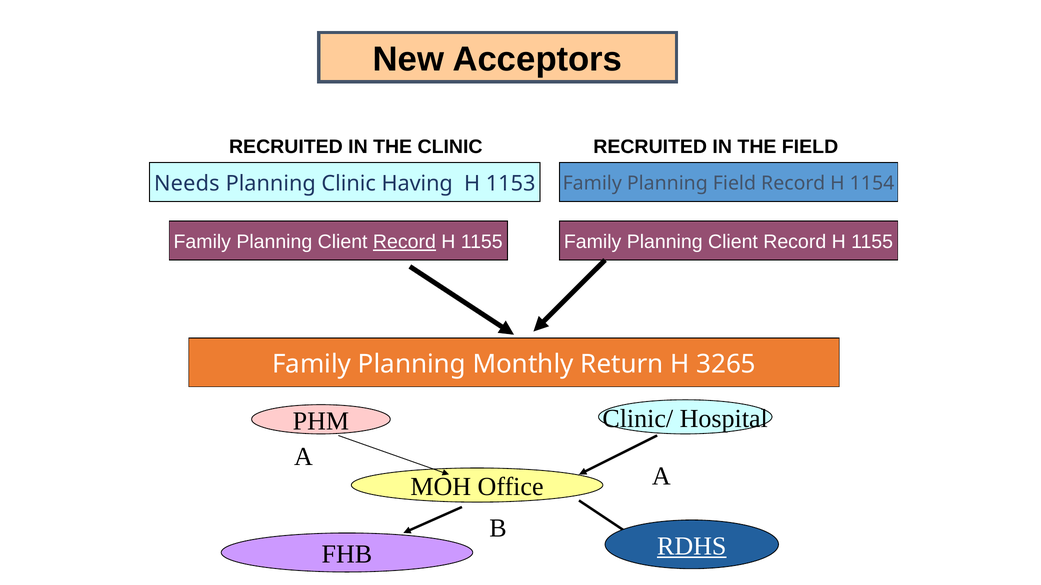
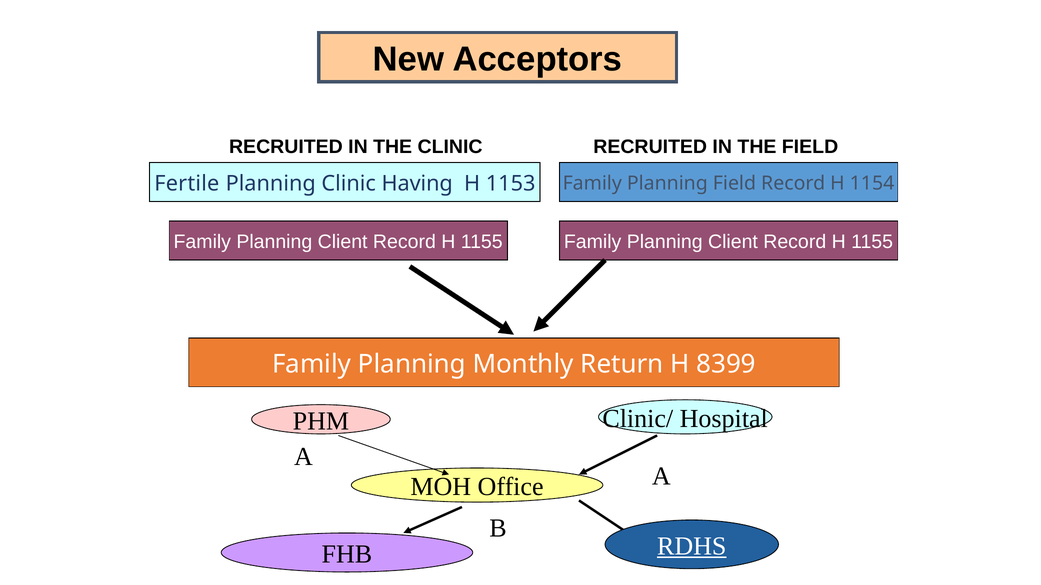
Needs: Needs -> Fertile
Record at (404, 242) underline: present -> none
3265: 3265 -> 8399
